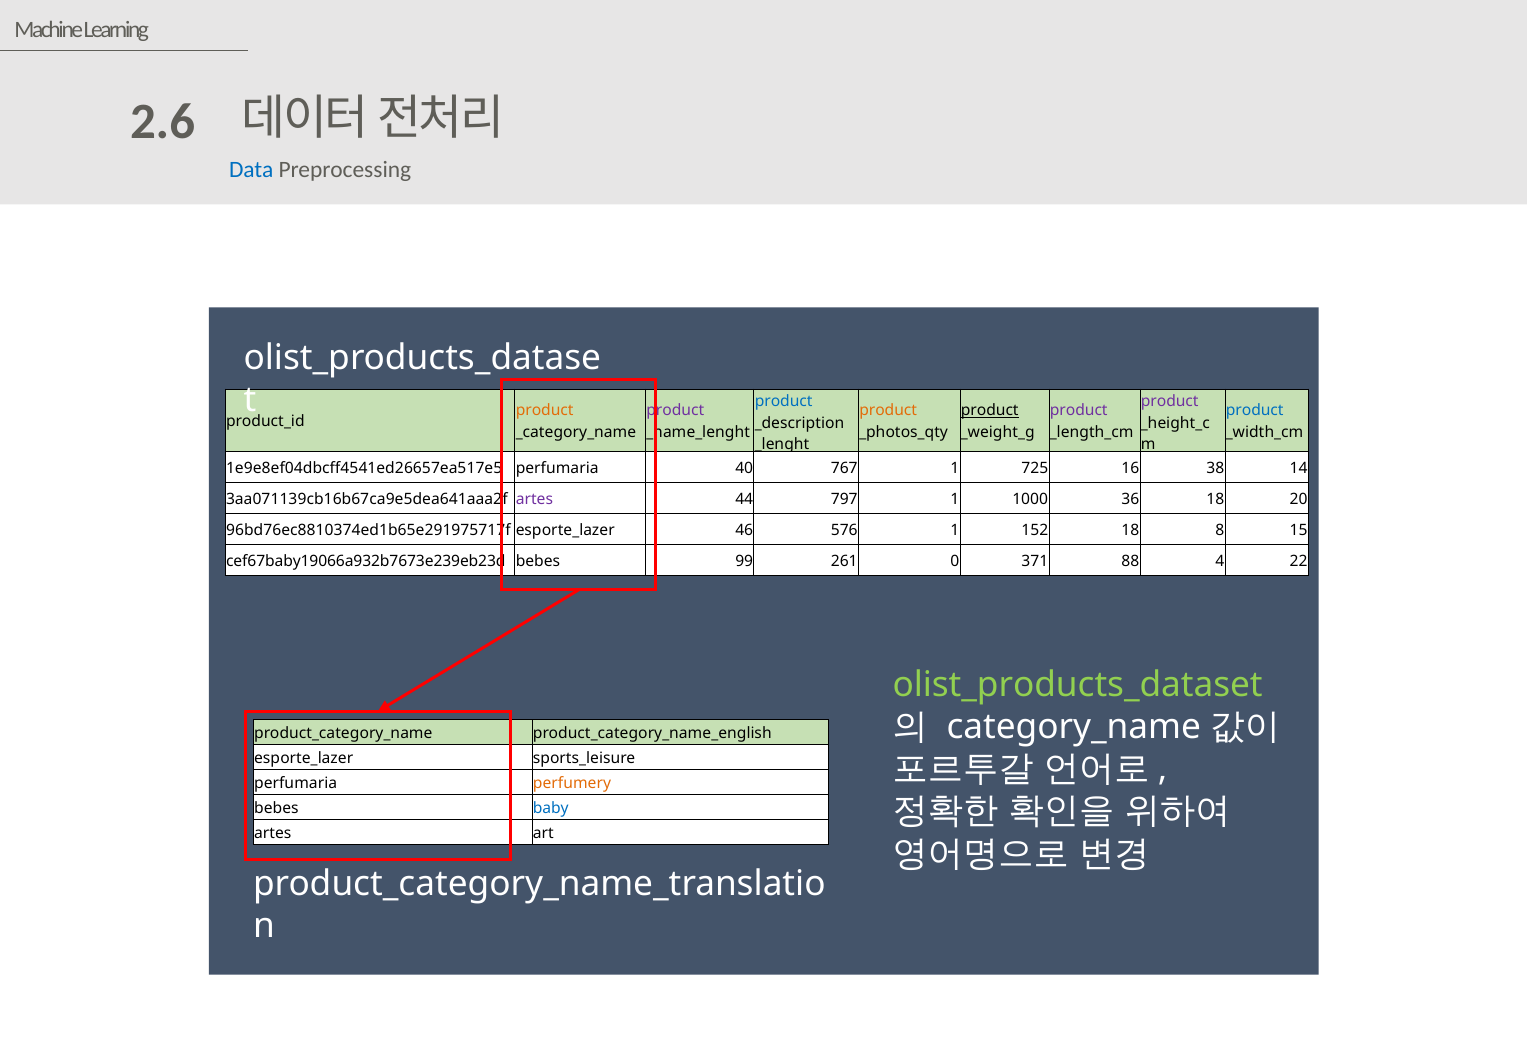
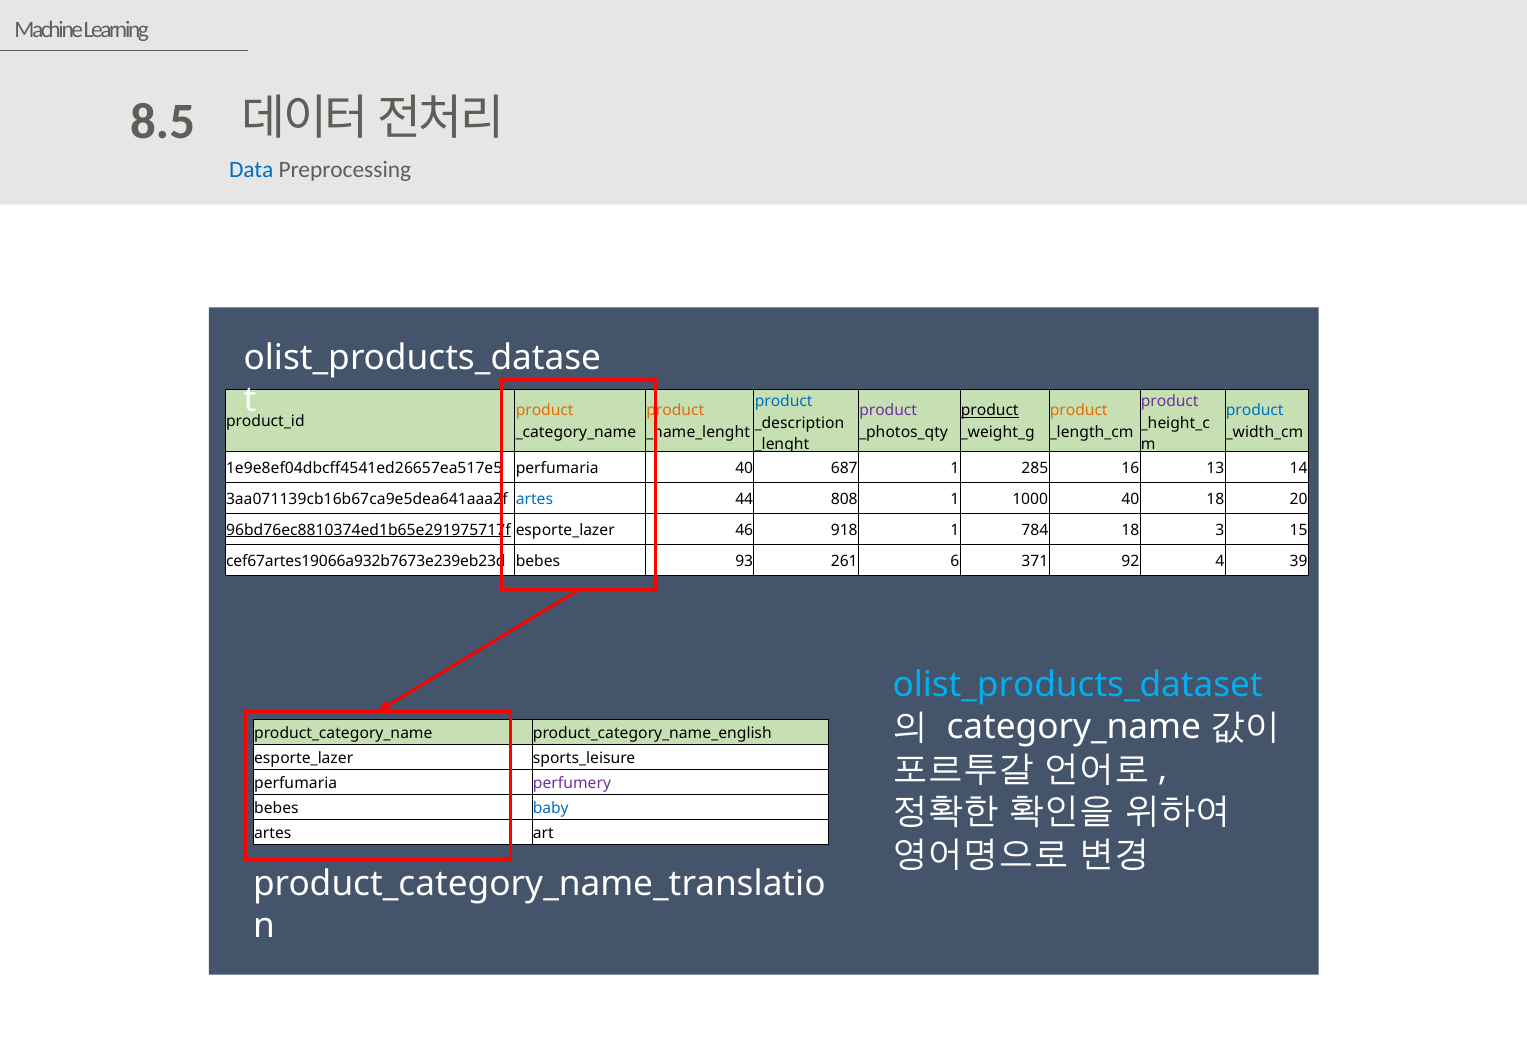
2.6: 2.6 -> 8.5
product at (675, 411) colour: purple -> orange
product at (888, 411) colour: orange -> purple
product at (1079, 411) colour: purple -> orange
767: 767 -> 687
725: 725 -> 285
38: 38 -> 13
artes at (534, 499) colour: purple -> blue
797: 797 -> 808
1000 36: 36 -> 40
96bd76ec8810374ed1b65e291975717f underline: none -> present
576: 576 -> 918
152: 152 -> 784
8: 8 -> 3
cef67baby19066a932b7673e239eb23d: cef67baby19066a932b7673e239eb23d -> cef67artes19066a932b7673e239eb23d
99: 99 -> 93
0: 0 -> 6
88: 88 -> 92
22: 22 -> 39
olist_products_dataset colour: light green -> light blue
perfumery colour: orange -> purple
